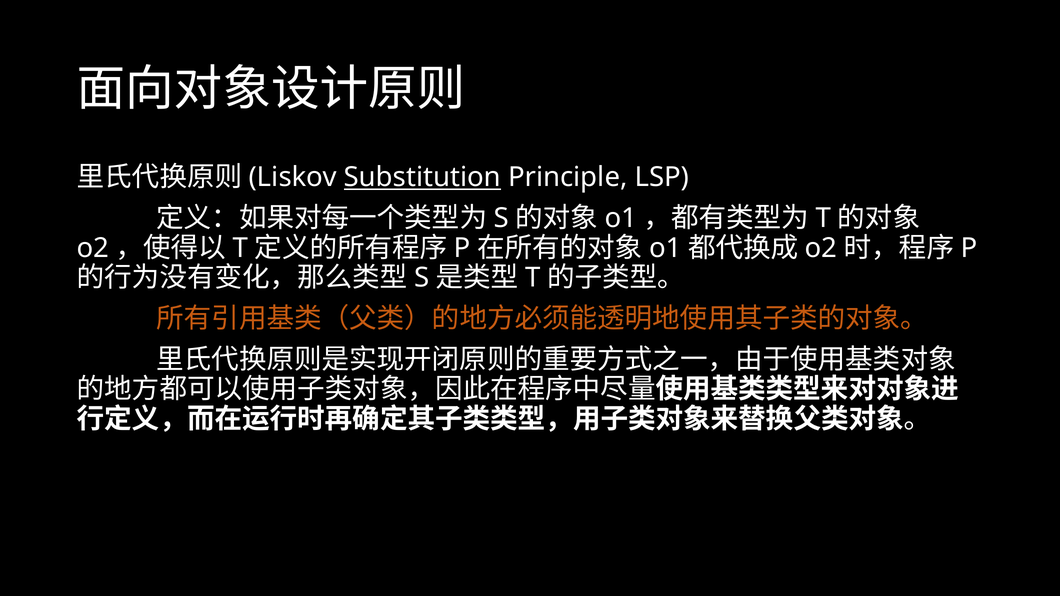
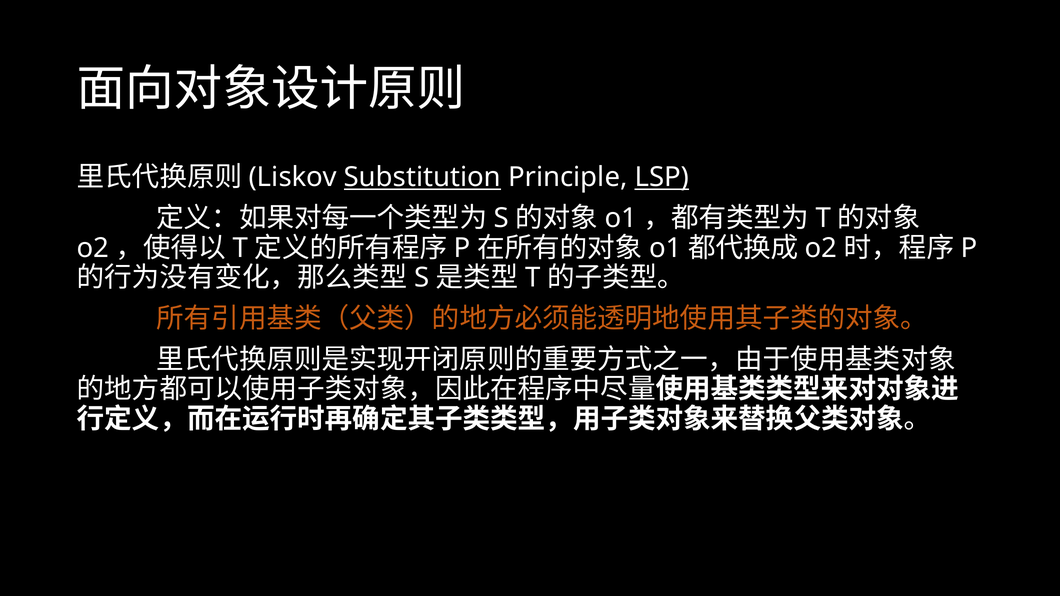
LSP underline: none -> present
